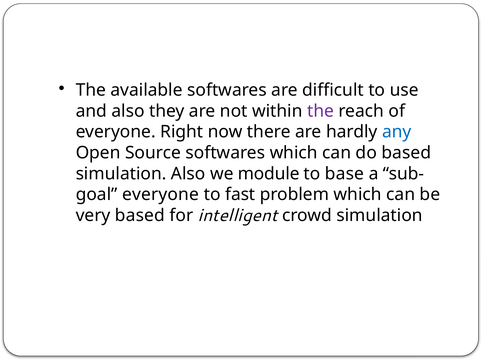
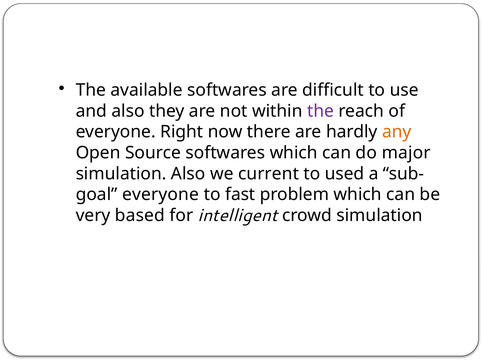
any colour: blue -> orange
do based: based -> major
module: module -> current
base: base -> used
